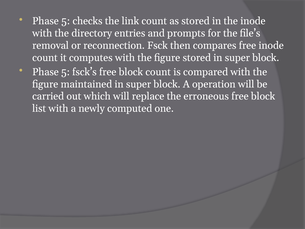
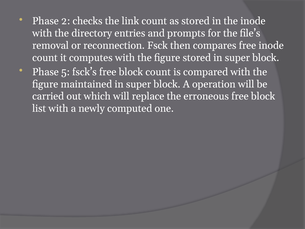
5 at (66, 21): 5 -> 2
